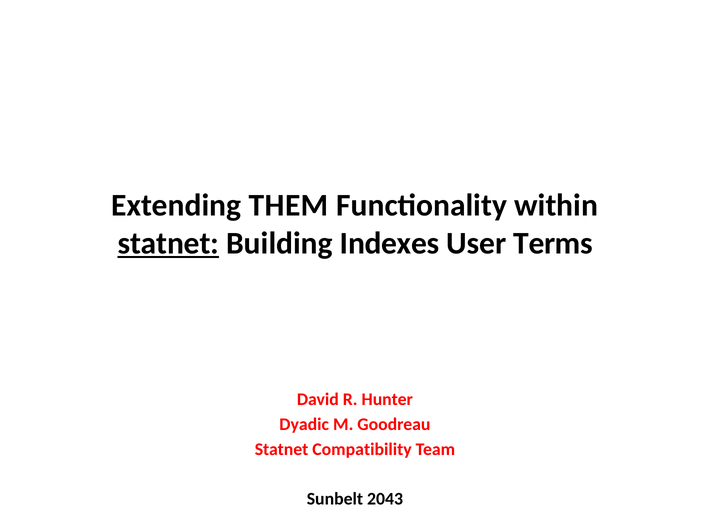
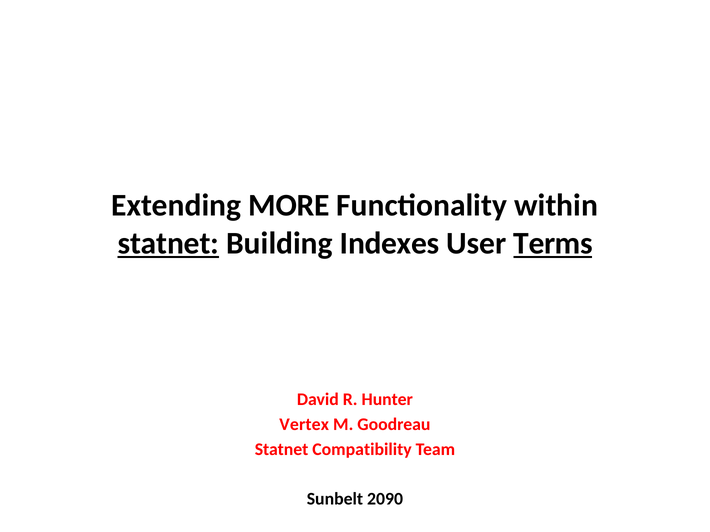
THEM: THEM -> MORE
Terms underline: none -> present
Dyadic: Dyadic -> Vertex
2043: 2043 -> 2090
